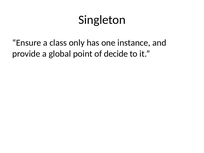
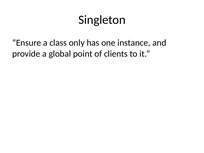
decide: decide -> clients
